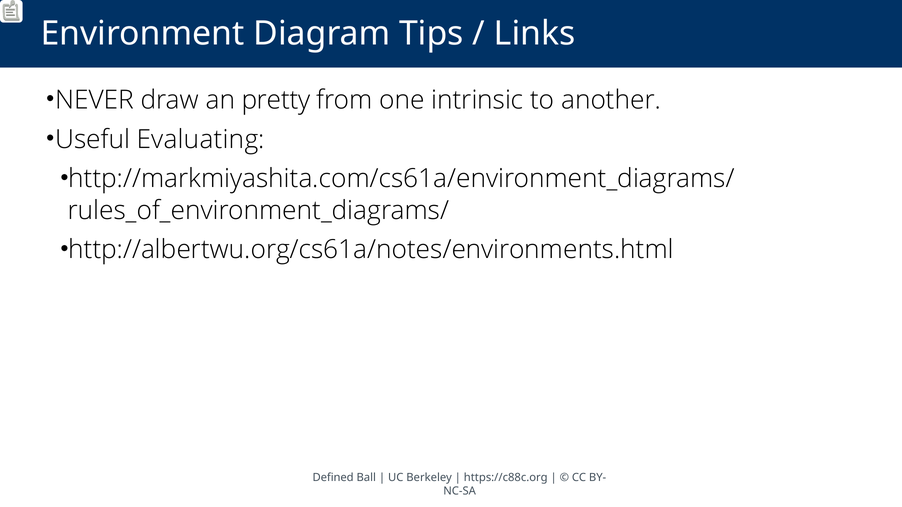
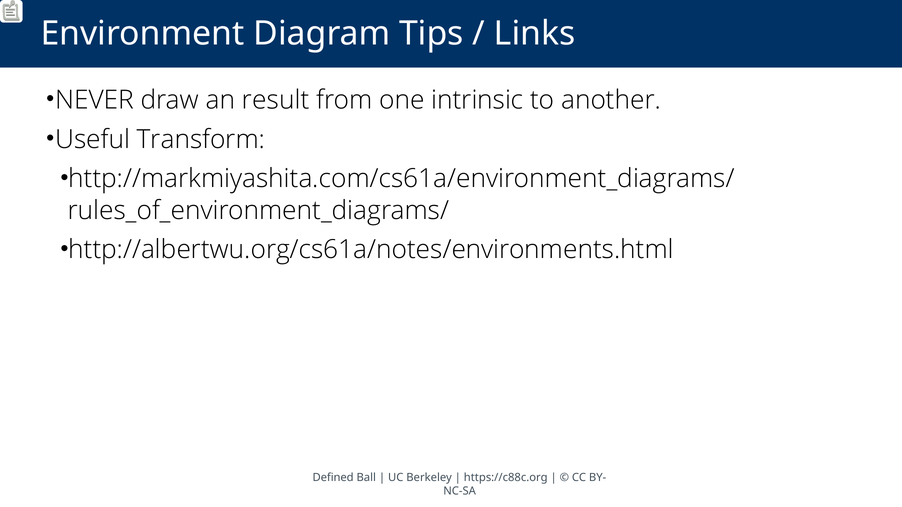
pretty: pretty -> result
Evaluating: Evaluating -> Transform
